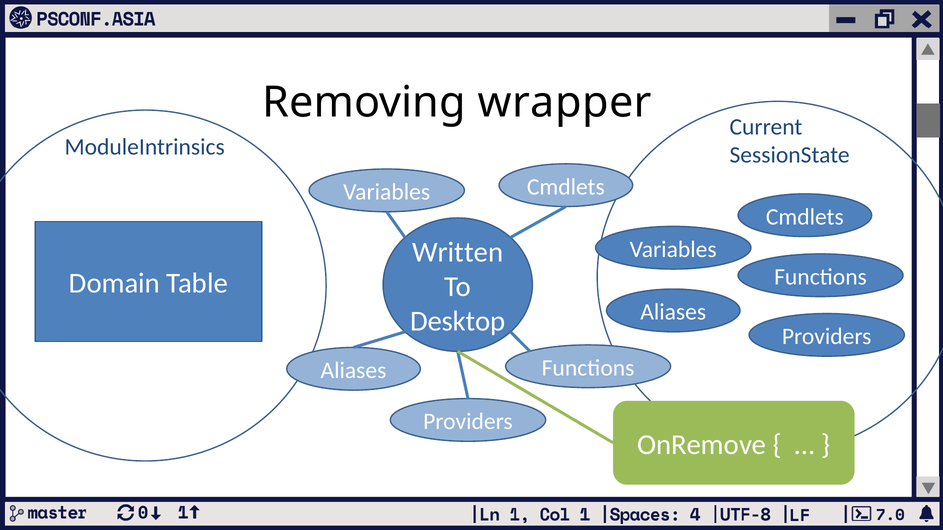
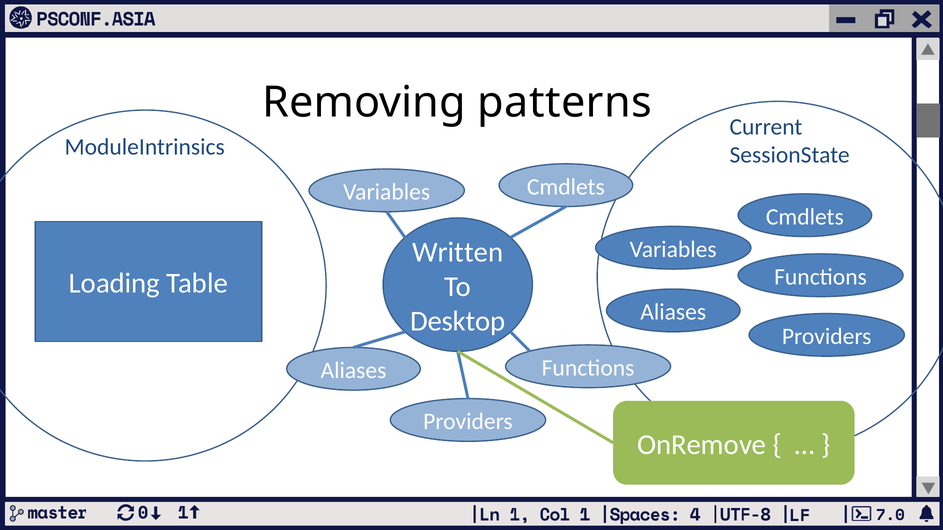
wrapper: wrapper -> patterns
Domain: Domain -> Loading
